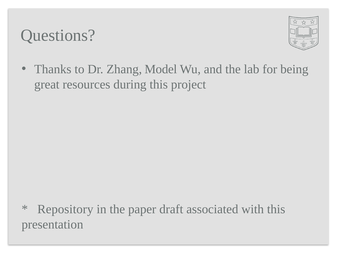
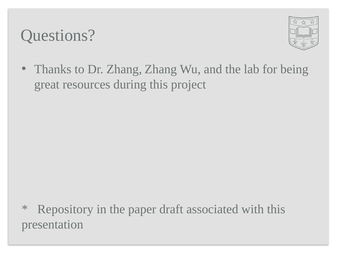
Zhang Model: Model -> Zhang
